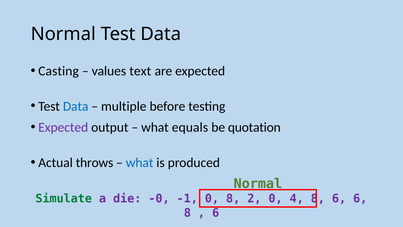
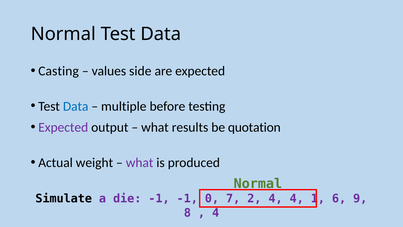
text: text -> side
equals: equals -> results
throws: throws -> weight
what at (140, 163) colour: blue -> purple
Simulate colour: green -> black
die -0: -0 -> -1
0 8: 8 -> 7
2 0: 0 -> 4
4 8: 8 -> 1
6 6: 6 -> 9
6 at (216, 213): 6 -> 4
